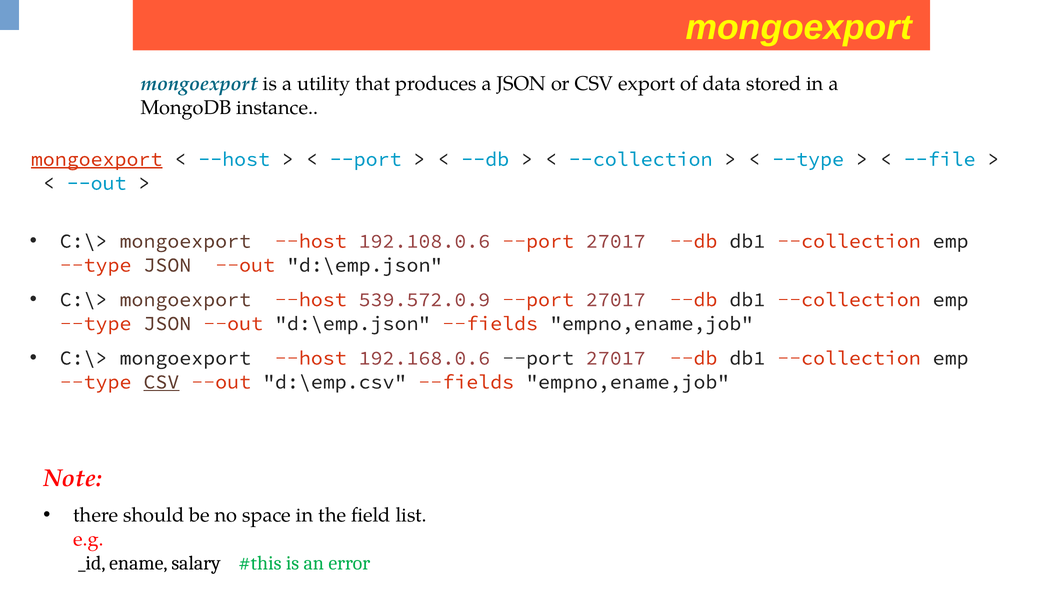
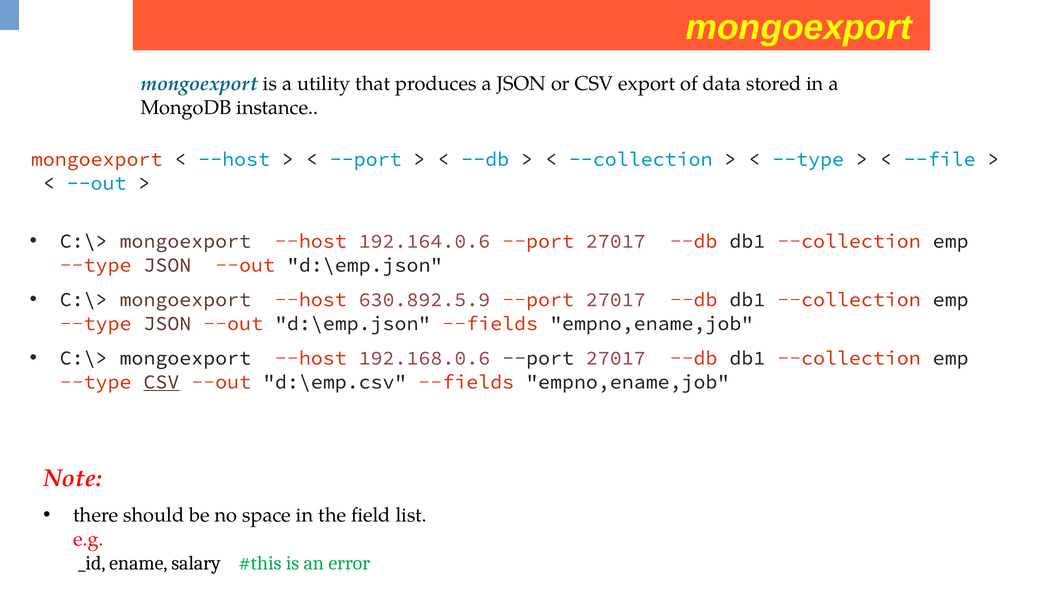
mongoexport at (97, 159) underline: present -> none
192.108.0.6: 192.108.0.6 -> 192.164.0.6
539.572.0.9: 539.572.0.9 -> 630.892.5.9
